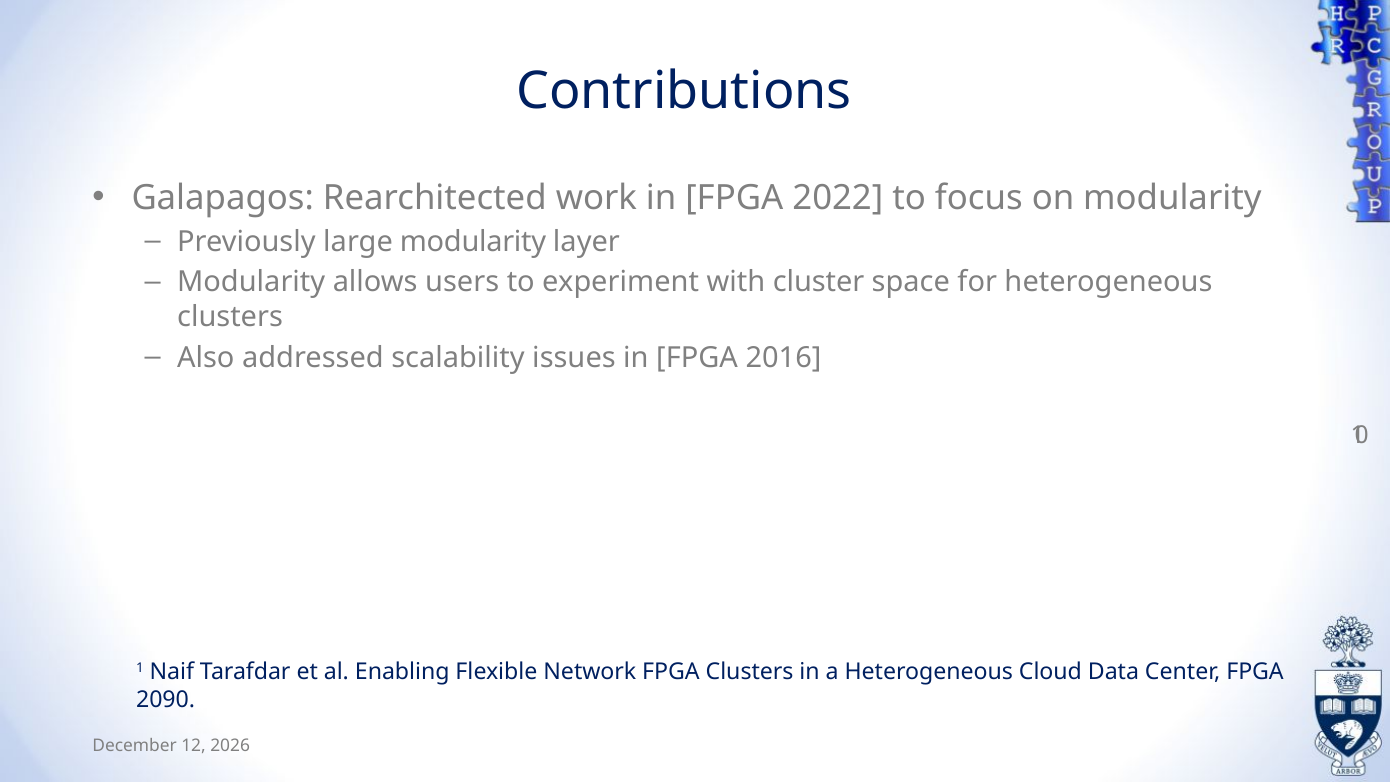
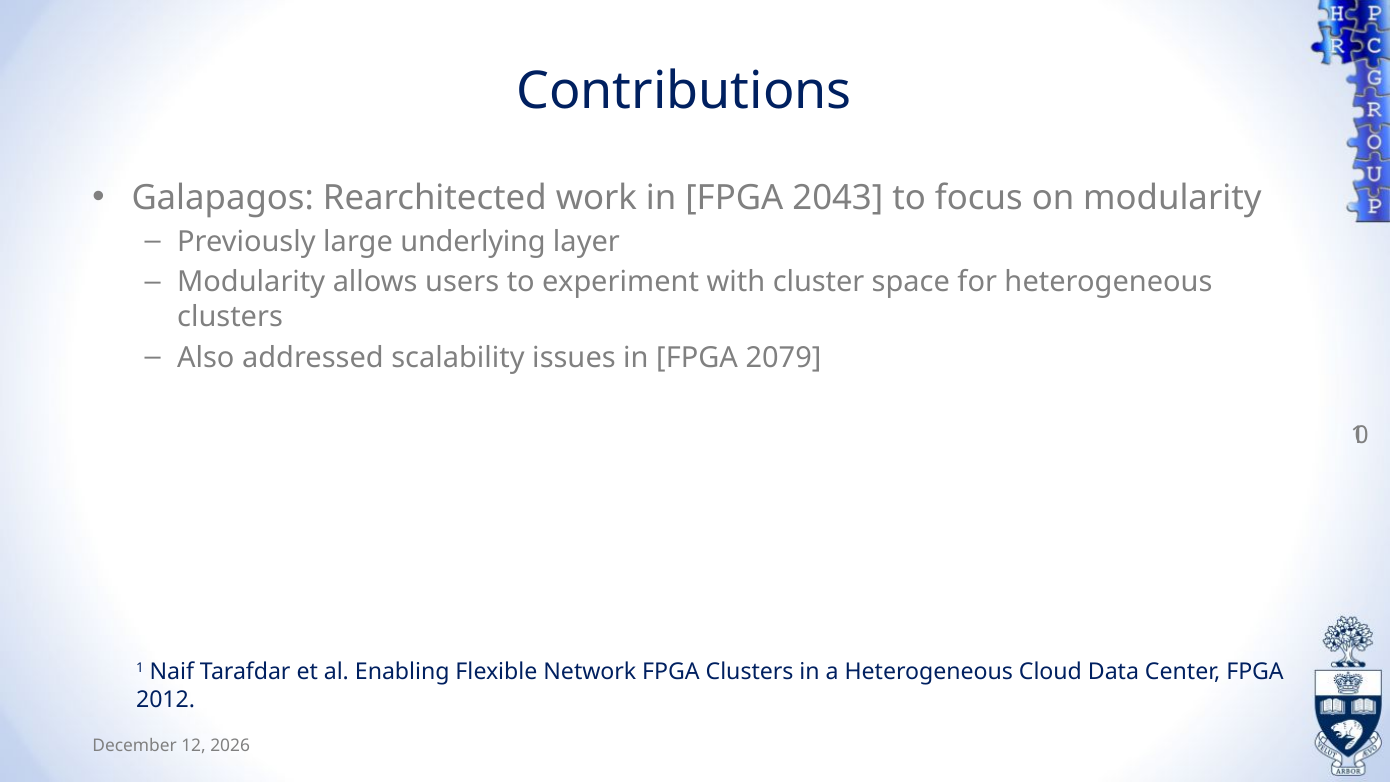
2022: 2022 -> 2043
large modularity: modularity -> underlying
2016: 2016 -> 2079
2090: 2090 -> 2012
